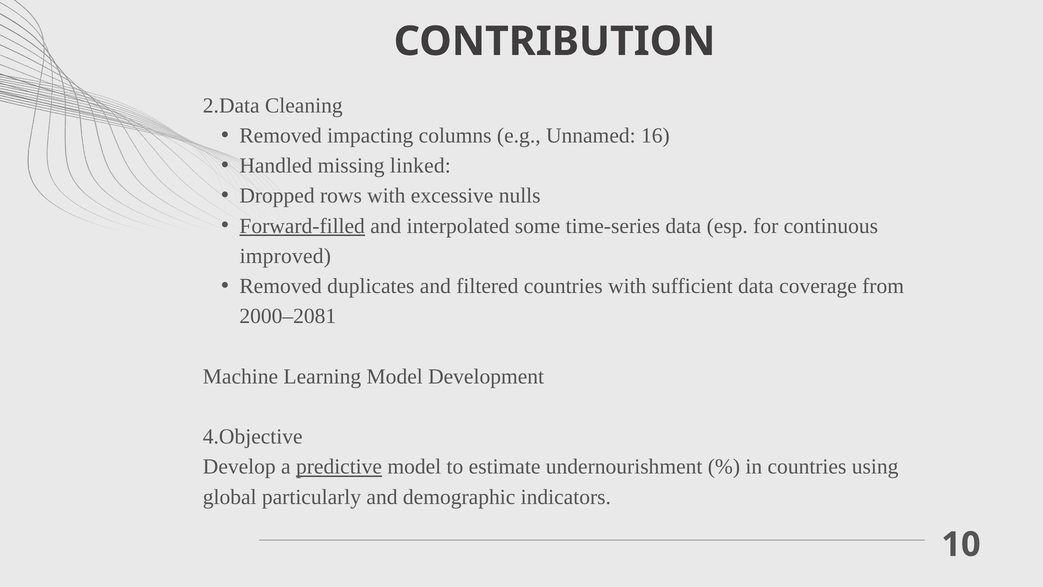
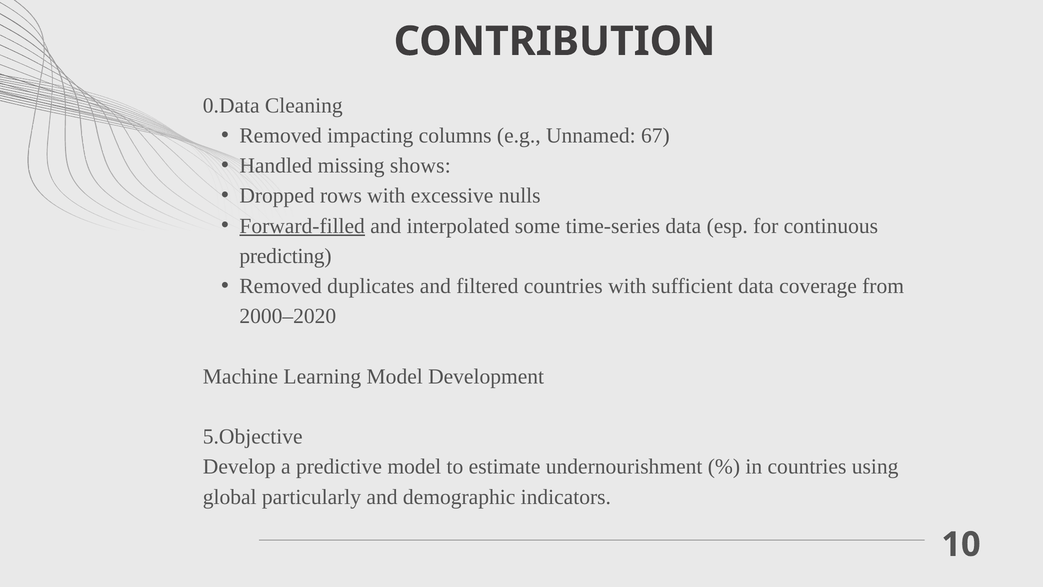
2.Data: 2.Data -> 0.Data
16: 16 -> 67
linked: linked -> shows
improved: improved -> predicting
2000–2081: 2000–2081 -> 2000–2020
4.Objective: 4.Objective -> 5.Objective
predictive underline: present -> none
